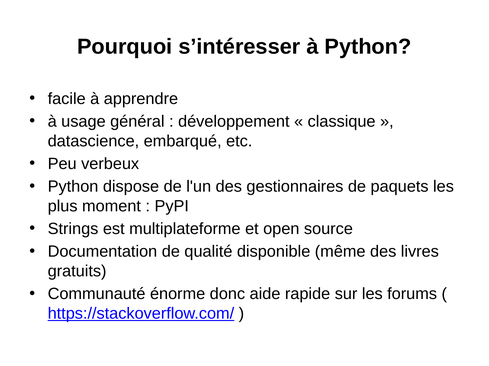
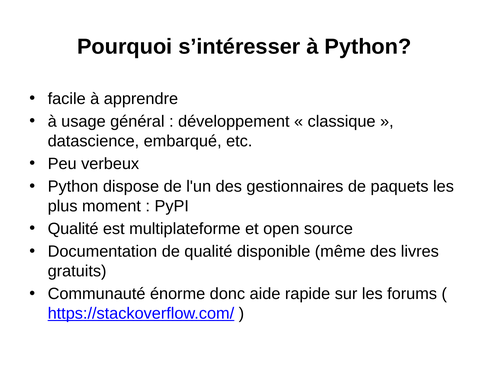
Strings at (73, 229): Strings -> Qualité
